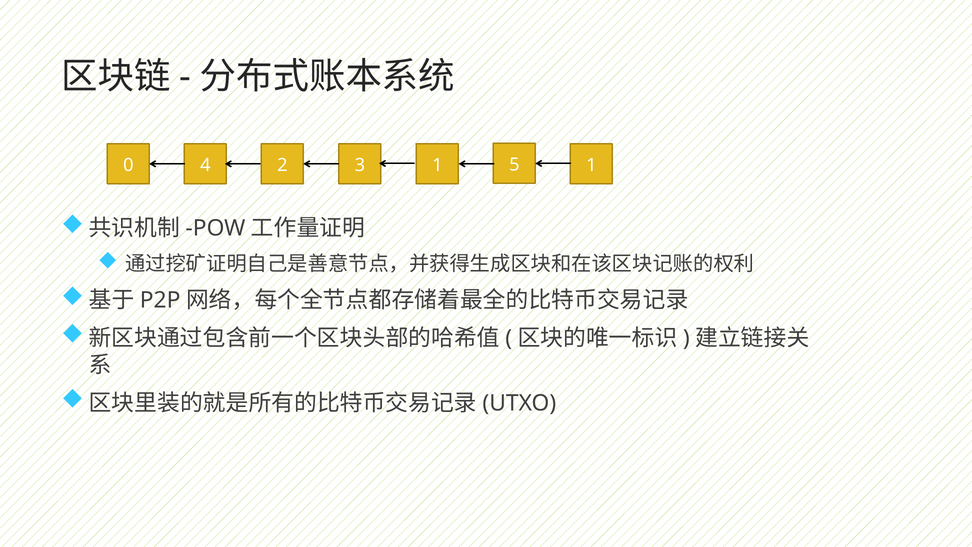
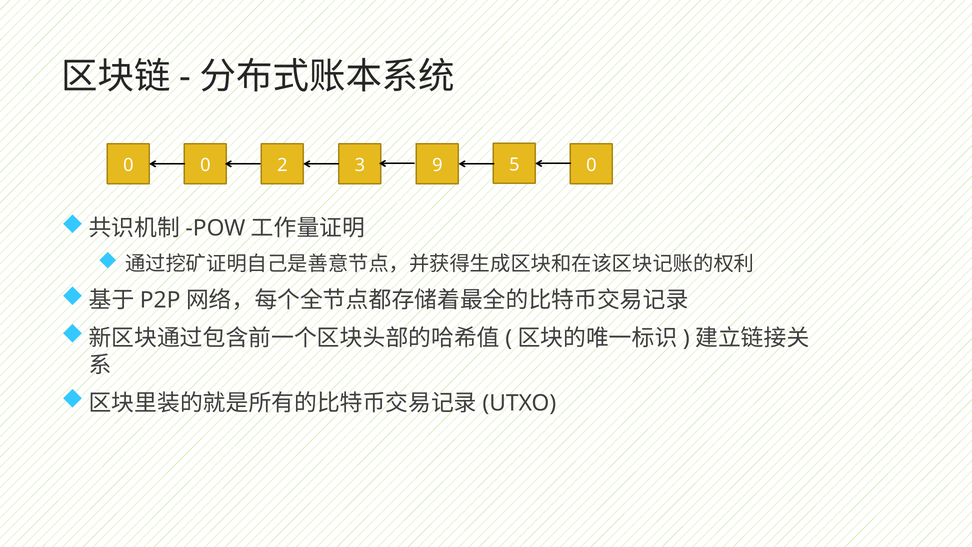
0 4: 4 -> 0
3 1: 1 -> 9
5 1: 1 -> 0
